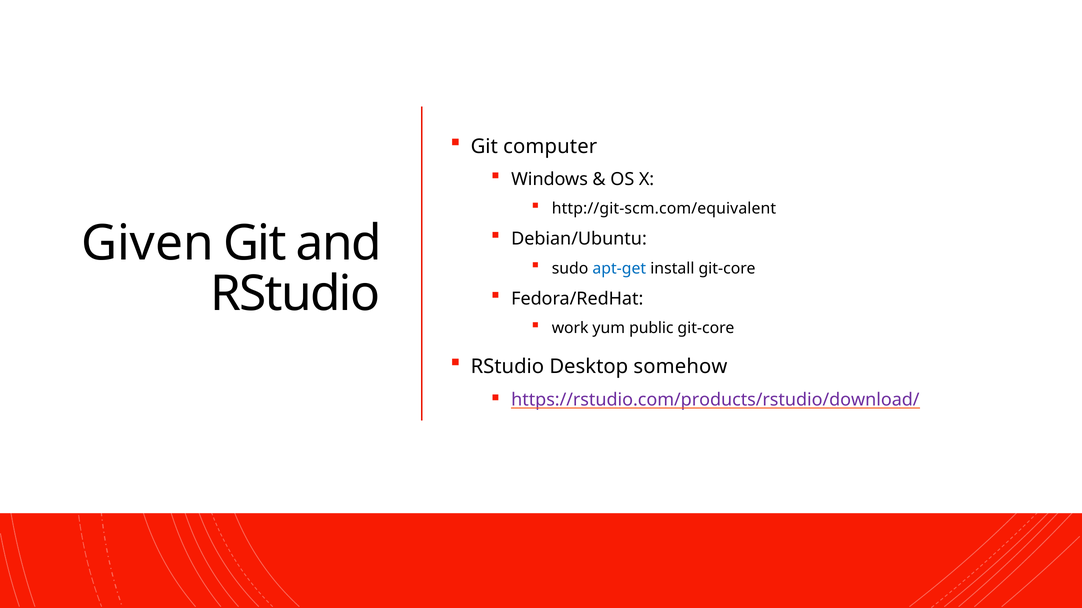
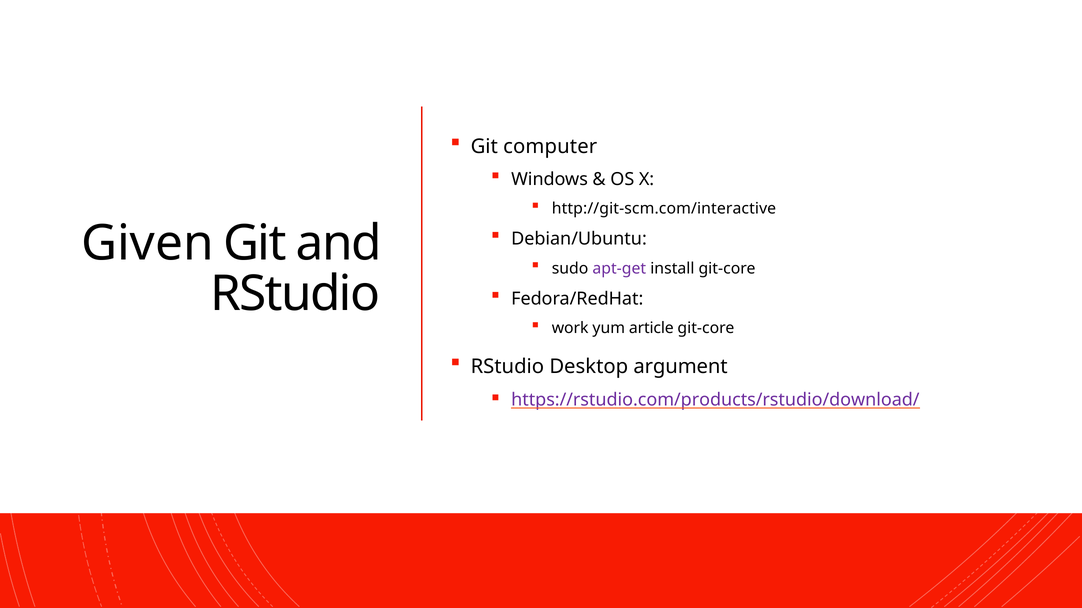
http://git-scm.com/equivalent: http://git-scm.com/equivalent -> http://git-scm.com/interactive
apt-get colour: blue -> purple
public: public -> article
somehow: somehow -> argument
